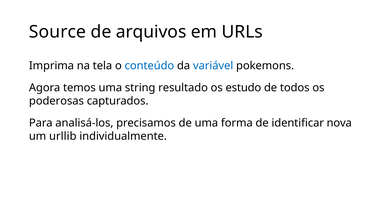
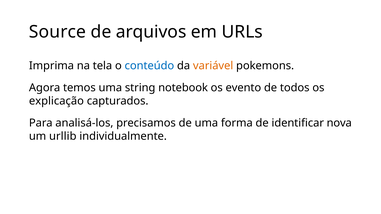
variável colour: blue -> orange
resultado: resultado -> notebook
estudo: estudo -> evento
poderosas: poderosas -> explicação
